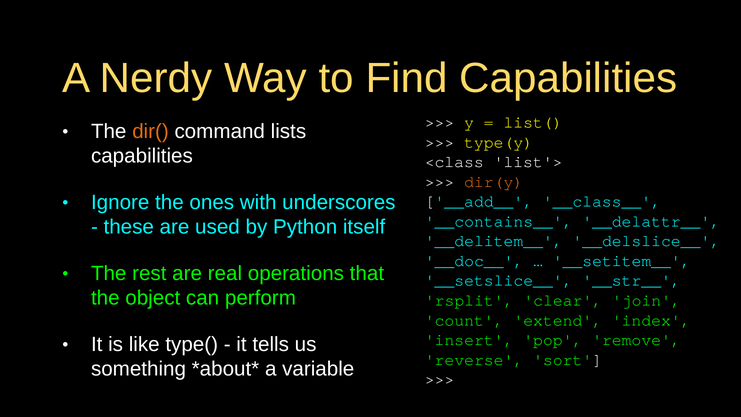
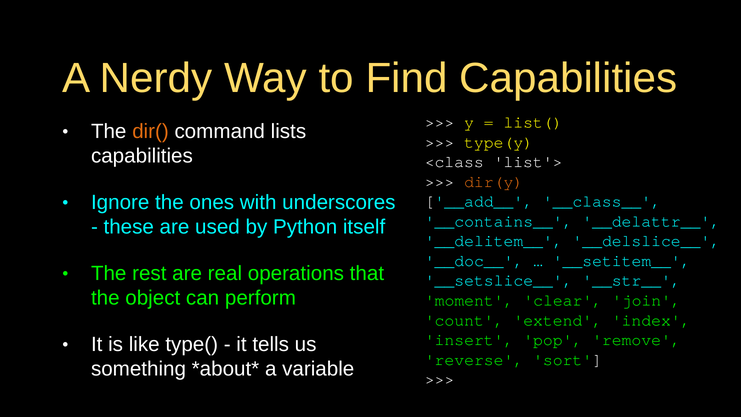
rsplit: rsplit -> moment
